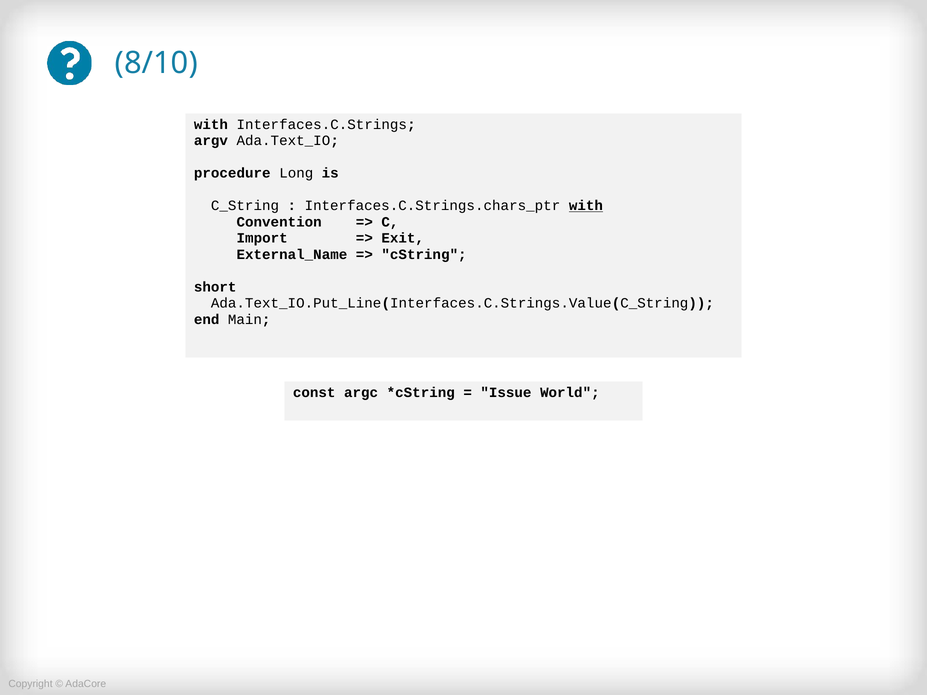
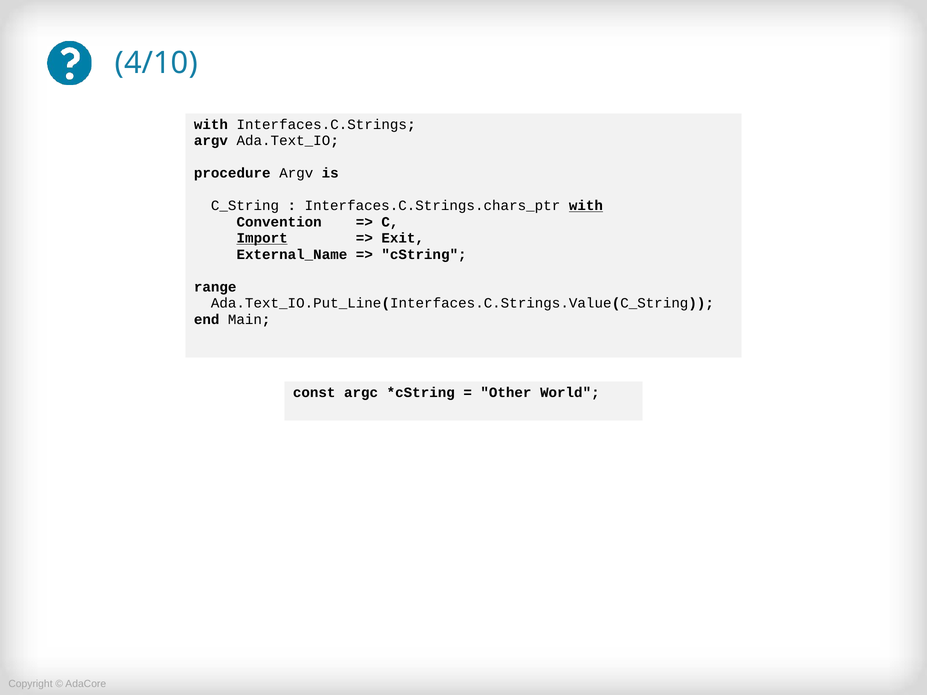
8/10: 8/10 -> 4/10
procedure Long: Long -> Argv
Import underline: none -> present
short: short -> range
Issue: Issue -> Other
